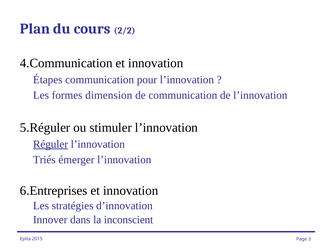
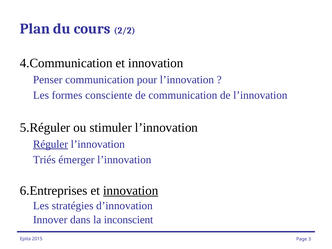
Étapes: Étapes -> Penser
dimension: dimension -> consciente
innovation at (131, 190) underline: none -> present
